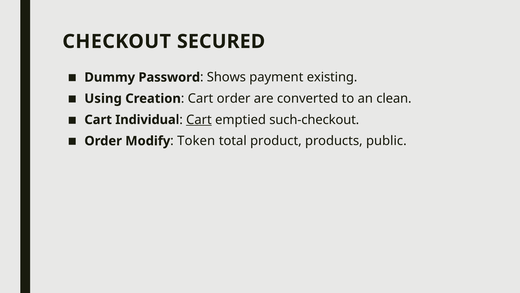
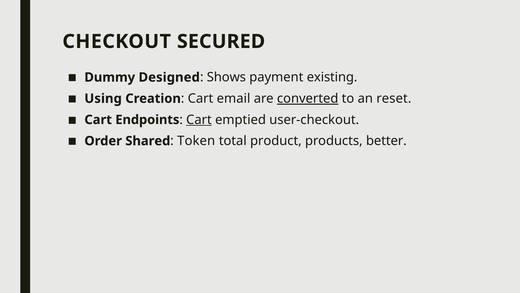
Password: Password -> Designed
Cart order: order -> email
converted underline: none -> present
clean: clean -> reset
Individual: Individual -> Endpoints
such-checkout: such-checkout -> user-checkout
Modify: Modify -> Shared
public: public -> better
